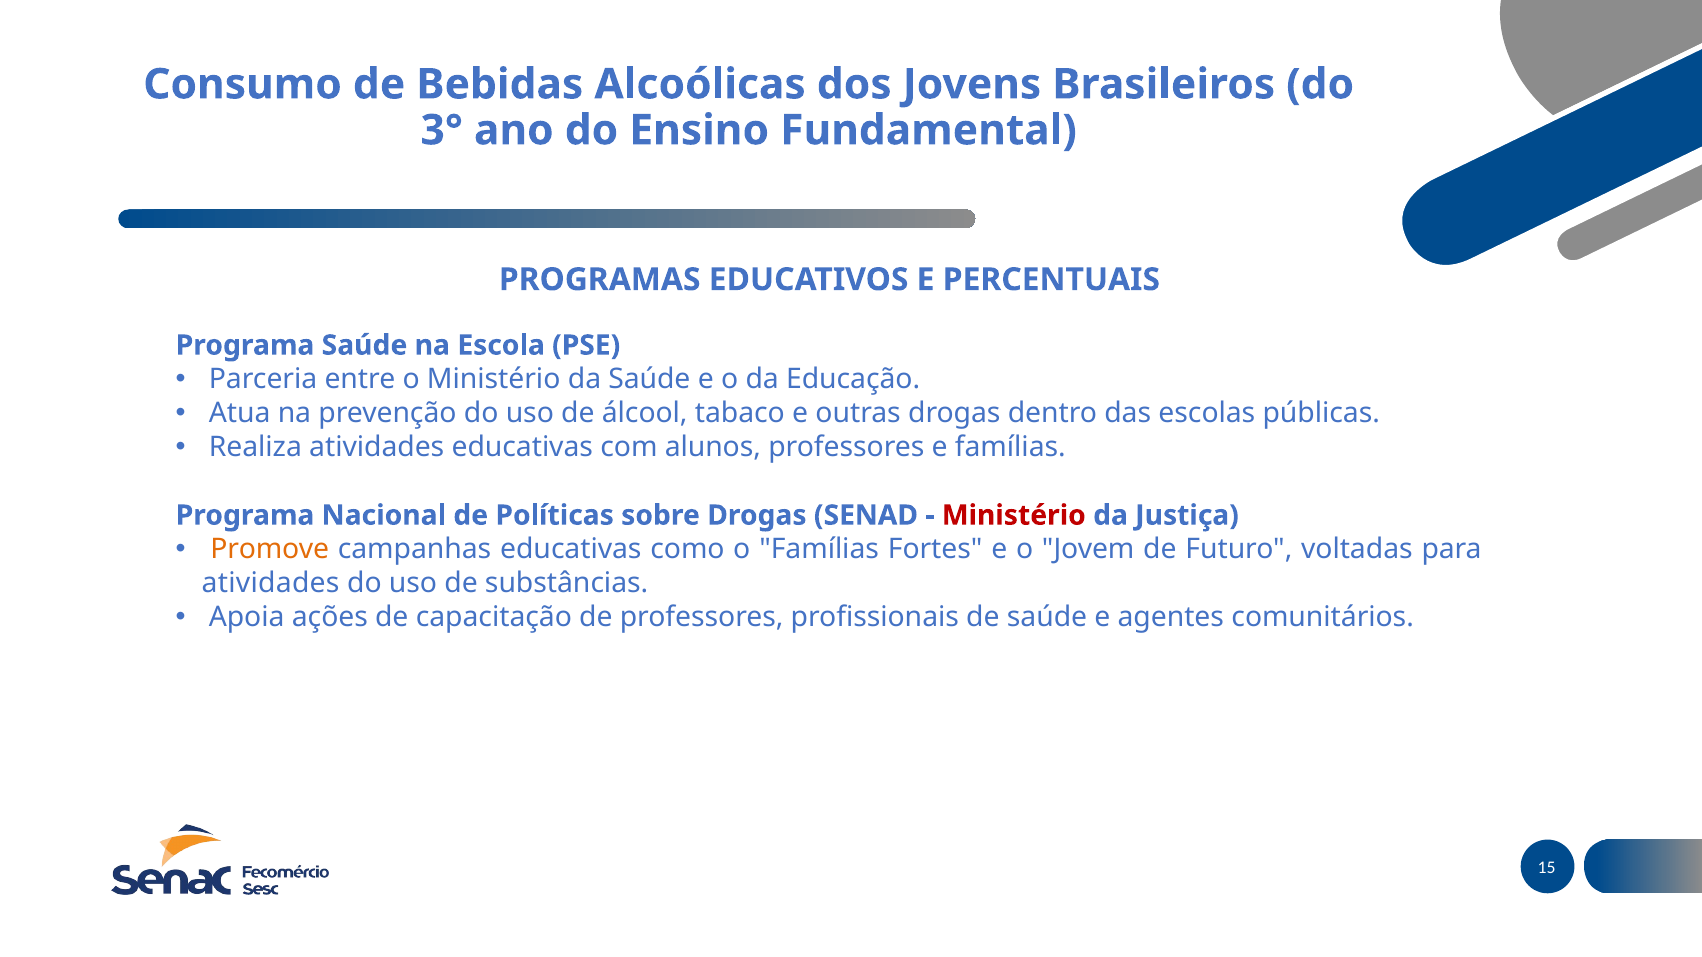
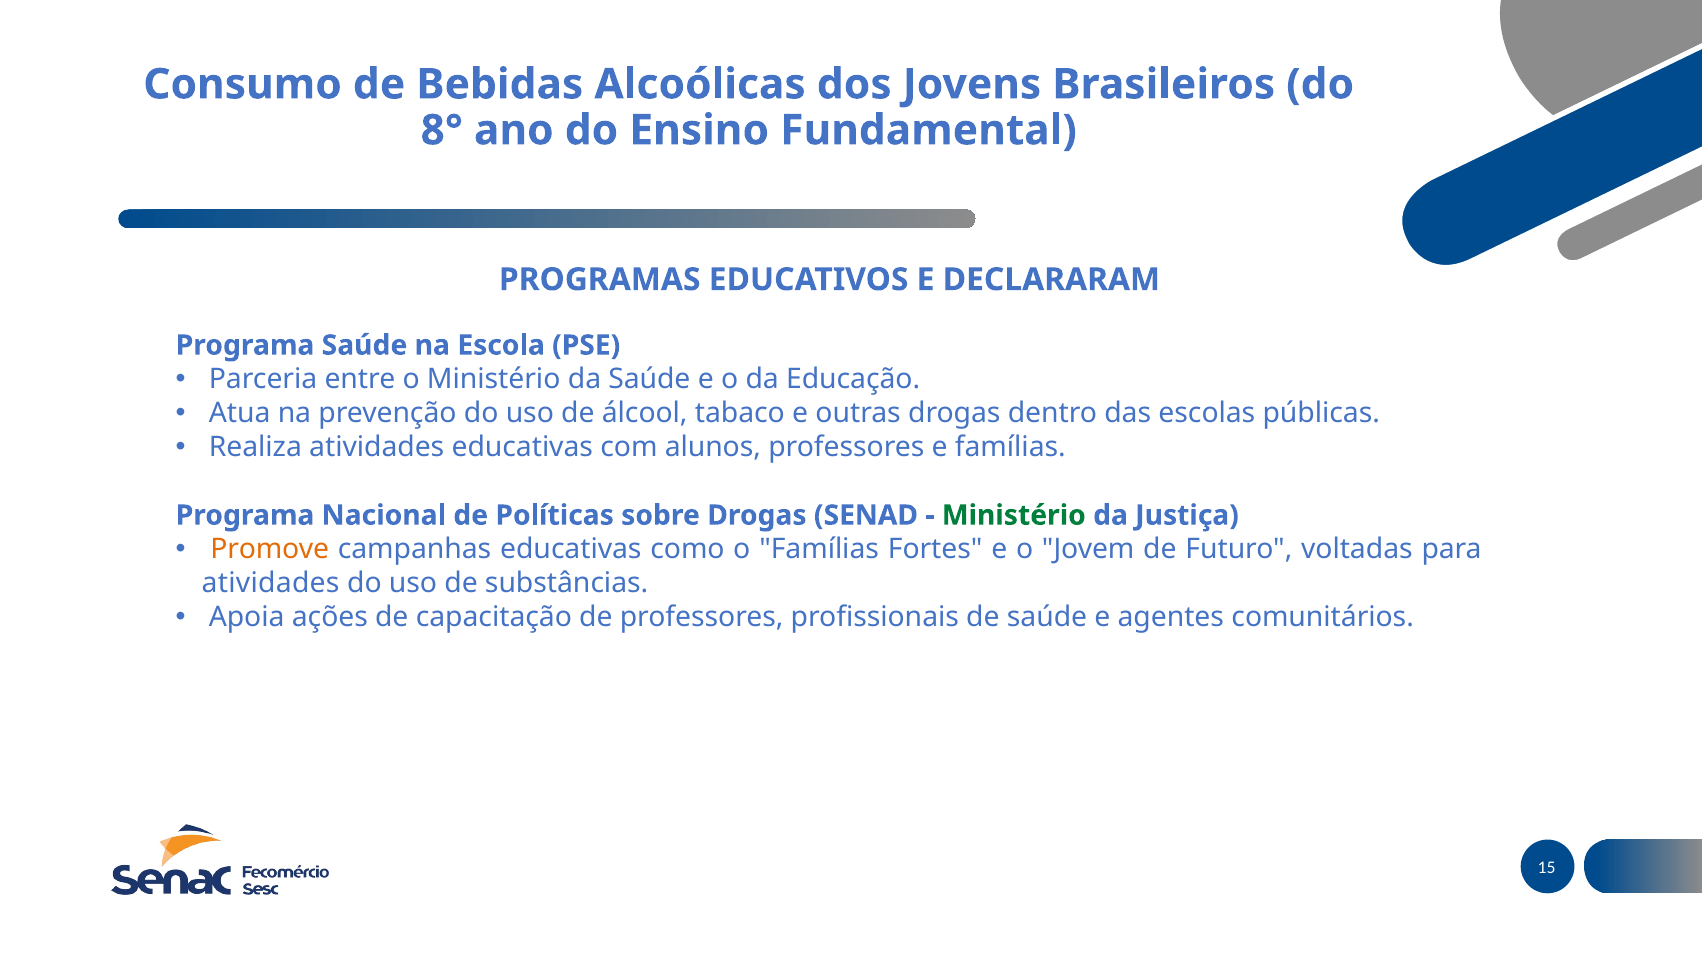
3°: 3° -> 8°
PERCENTUAIS: PERCENTUAIS -> DECLARARAM
Ministério at (1014, 516) colour: red -> green
